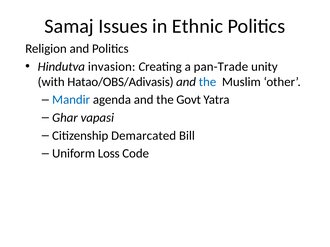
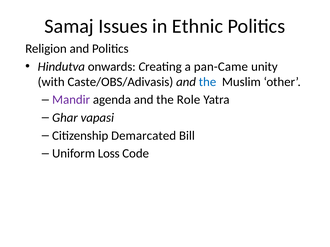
invasion: invasion -> onwards
pan-Trade: pan-Trade -> pan-Came
Hatao/OBS/Adivasis: Hatao/OBS/Adivasis -> Caste/OBS/Adivasis
Mandir colour: blue -> purple
Govt: Govt -> Role
